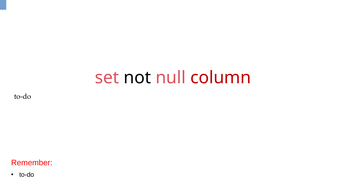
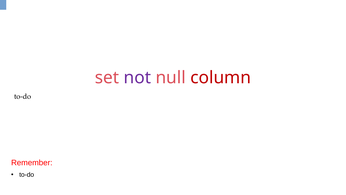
not colour: black -> purple
